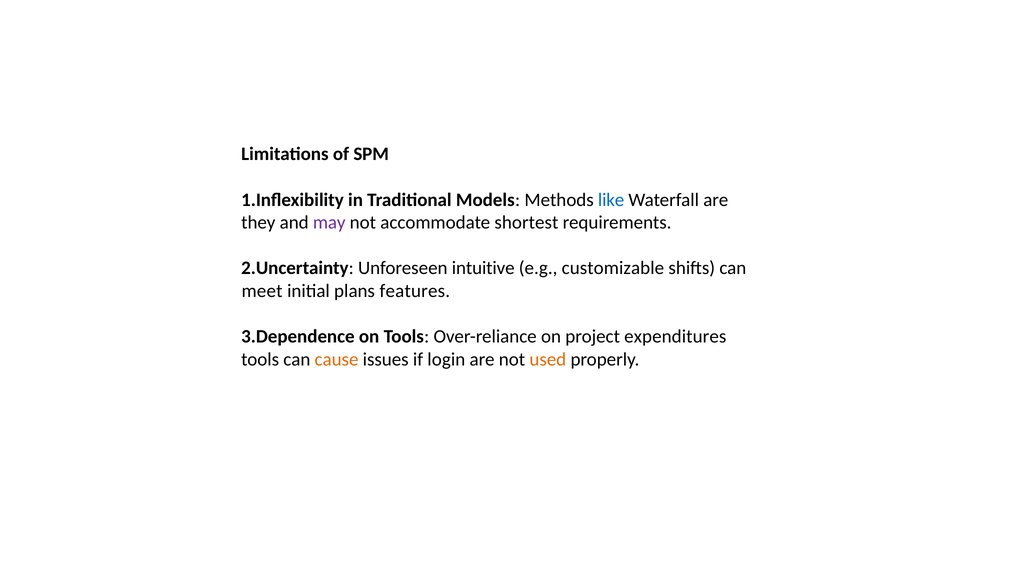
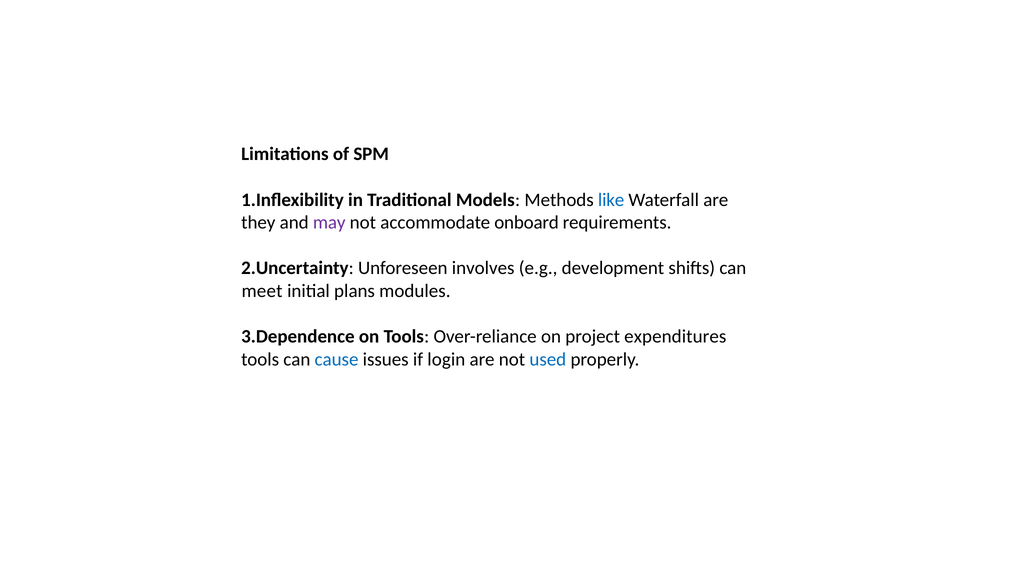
shortest: shortest -> onboard
intuitive: intuitive -> involves
customizable: customizable -> development
features: features -> modules
cause colour: orange -> blue
used colour: orange -> blue
